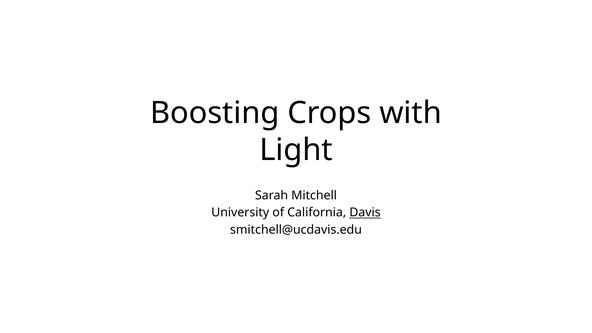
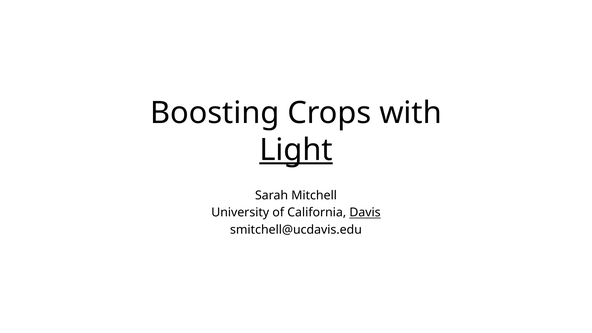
Light underline: none -> present
